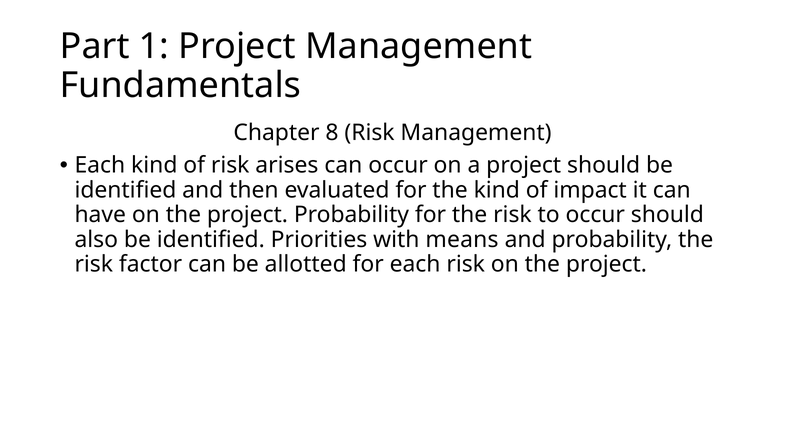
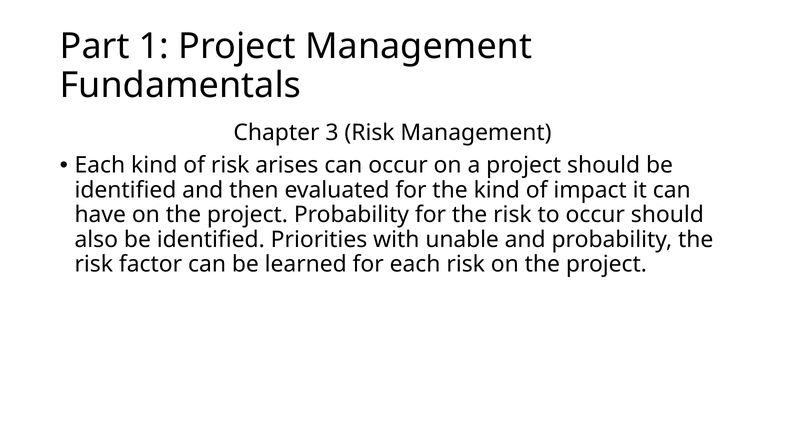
8: 8 -> 3
means: means -> unable
allotted: allotted -> learned
